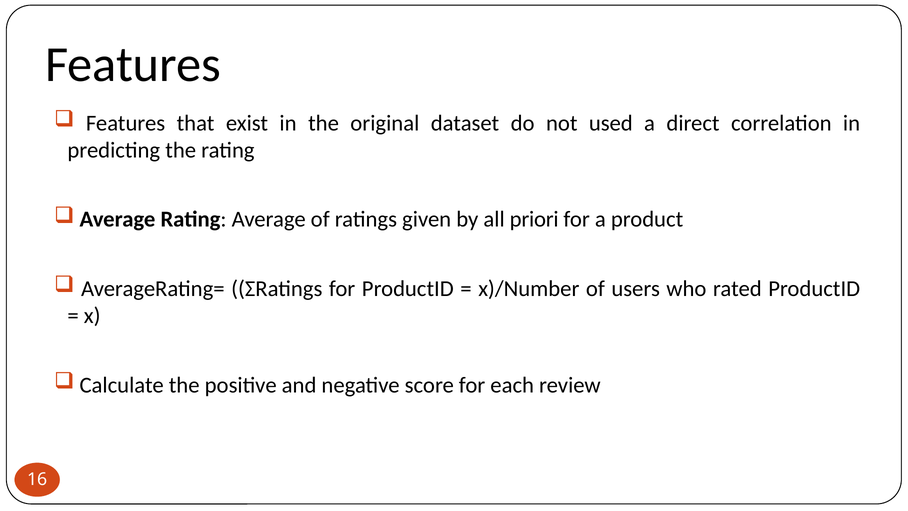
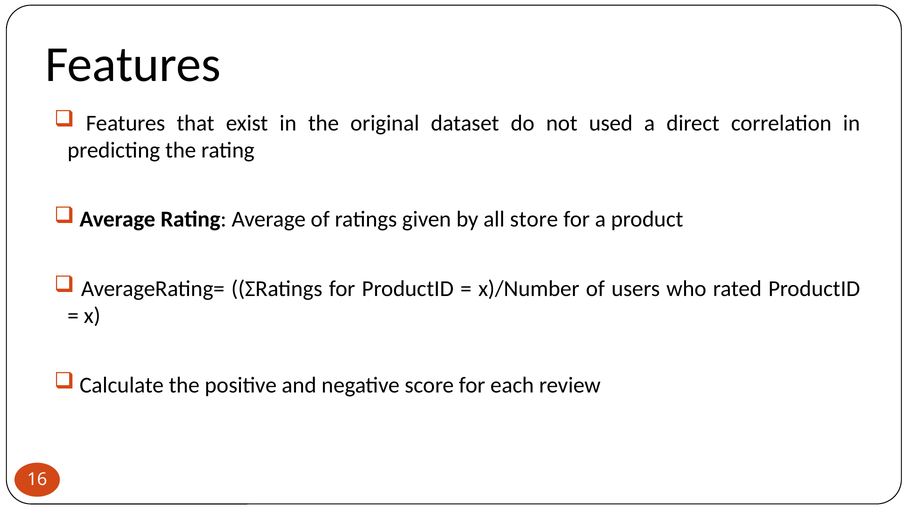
priori: priori -> store
